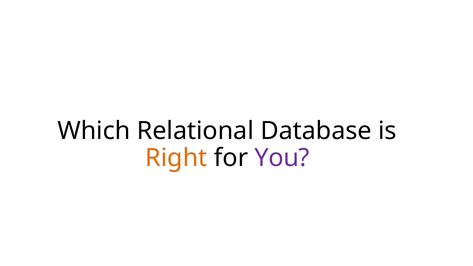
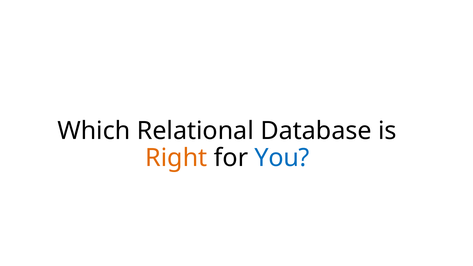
You colour: purple -> blue
